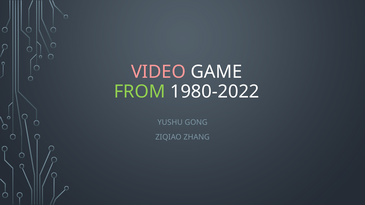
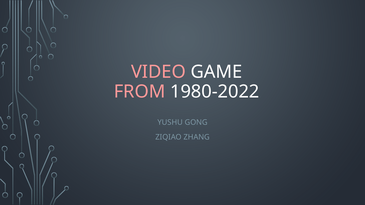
FROM colour: light green -> pink
